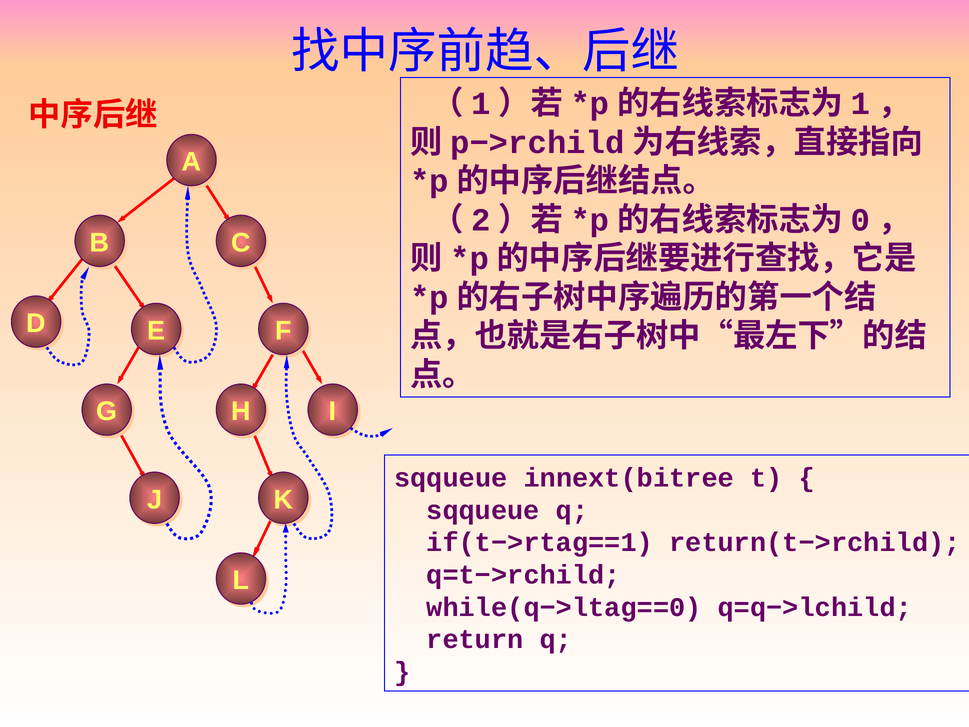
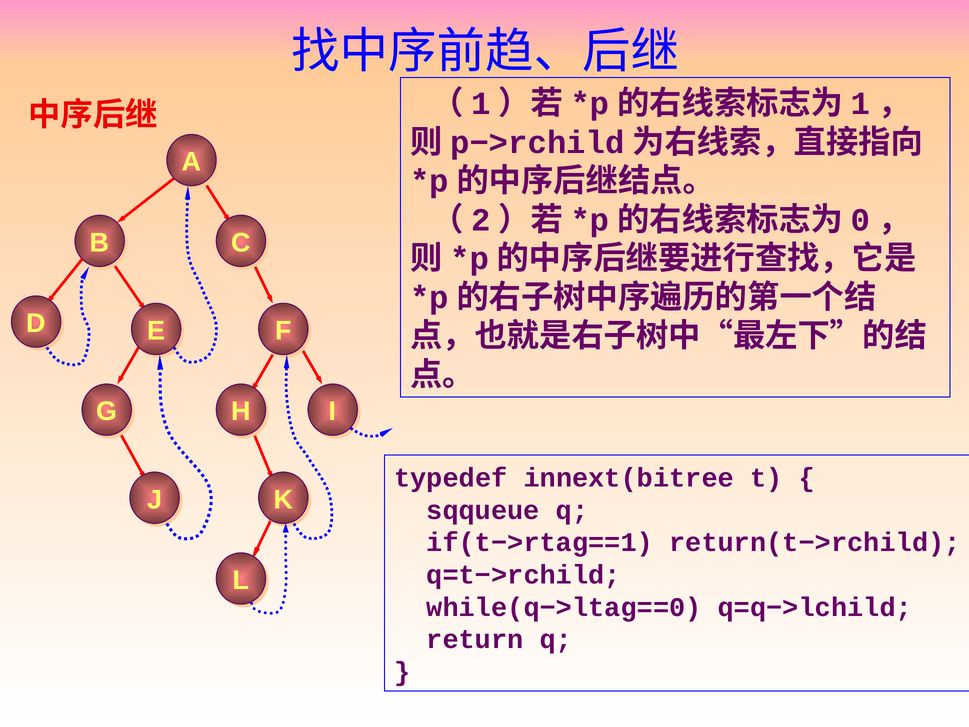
sqqueue at (451, 478): sqqueue -> typedef
